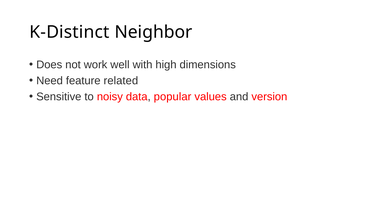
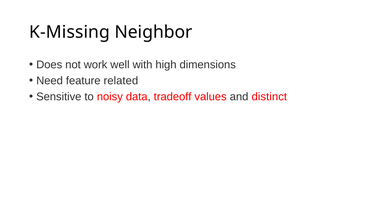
K-Distinct: K-Distinct -> K-Missing
popular: popular -> tradeoff
version: version -> distinct
